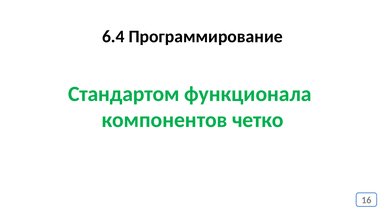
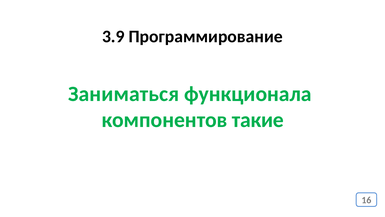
6.4: 6.4 -> 3.9
Стандартом: Стандартом -> Заниматься
четко: четко -> такие
